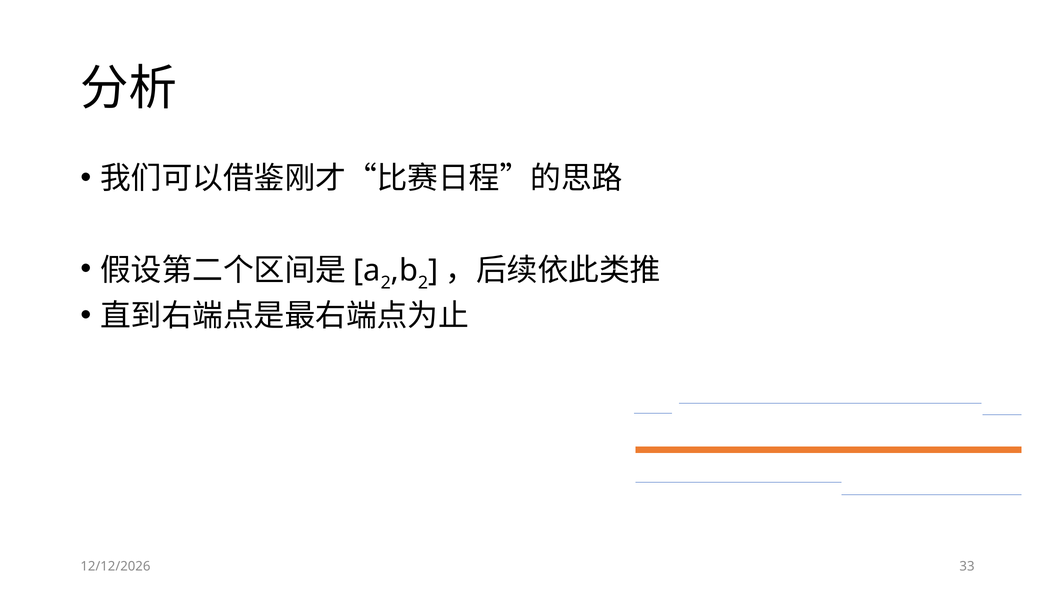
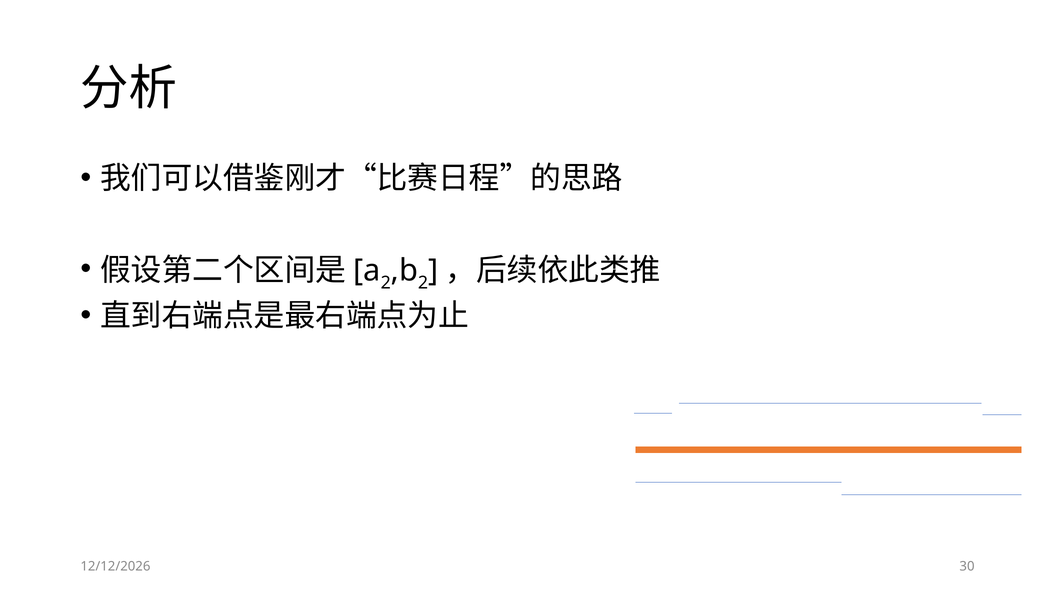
33: 33 -> 30
